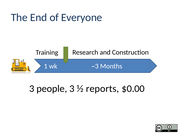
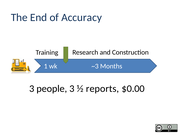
Everyone: Everyone -> Accuracy
